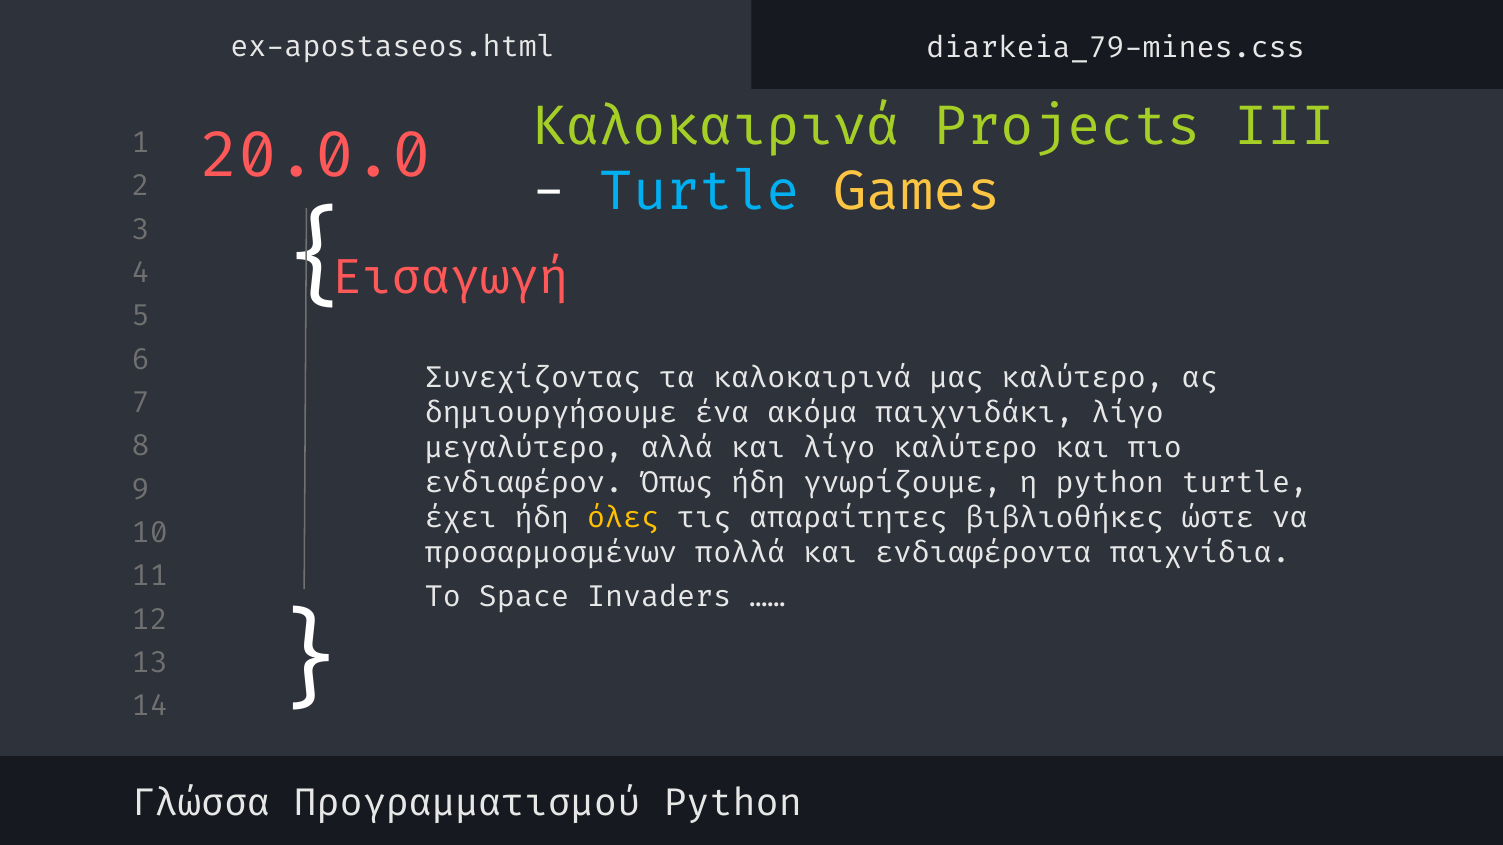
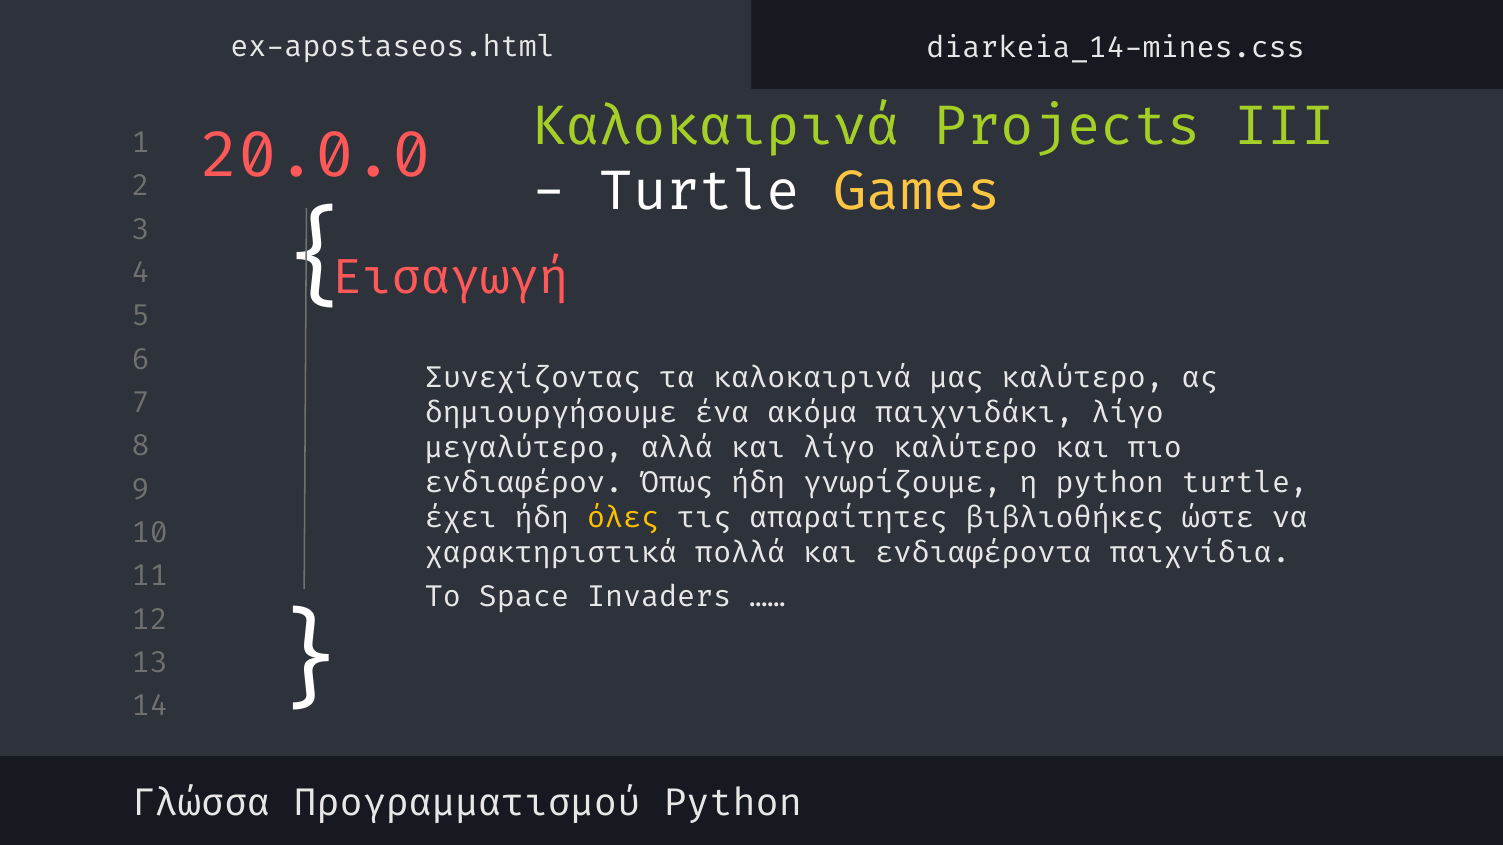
diarkeia_79-mines.css: diarkeia_79-mines.css -> diarkeia_14-mines.css
Turtle at (700, 192) colour: light blue -> white
προσαρμοσμένων: προσαρμοσμένων -> χαρακτηριστικά
